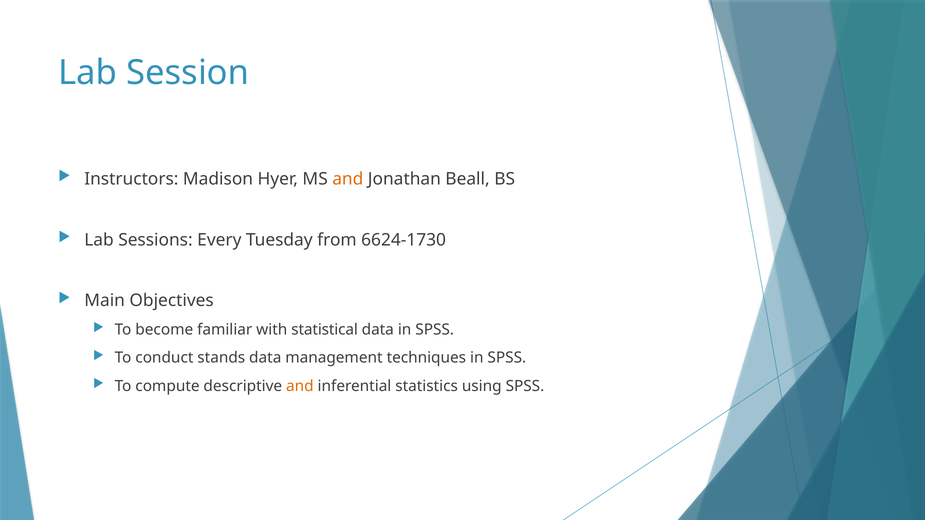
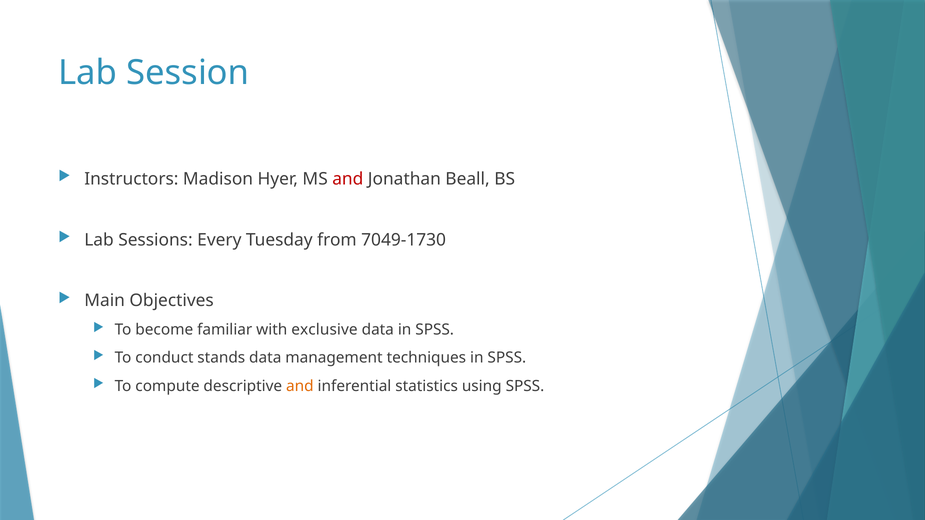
and at (348, 179) colour: orange -> red
6624-1730: 6624-1730 -> 7049-1730
statistical: statistical -> exclusive
